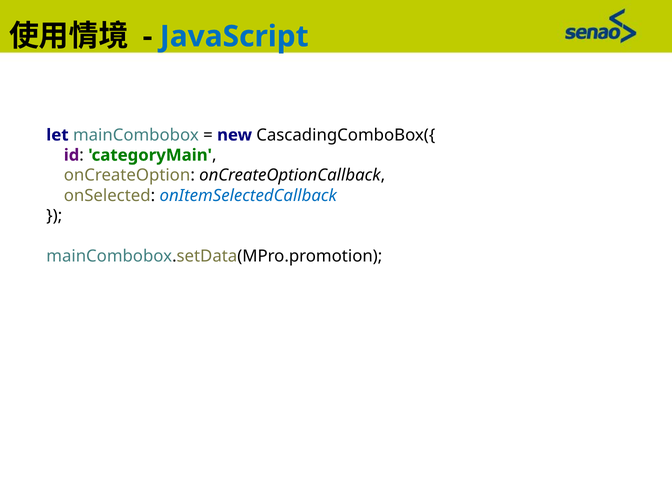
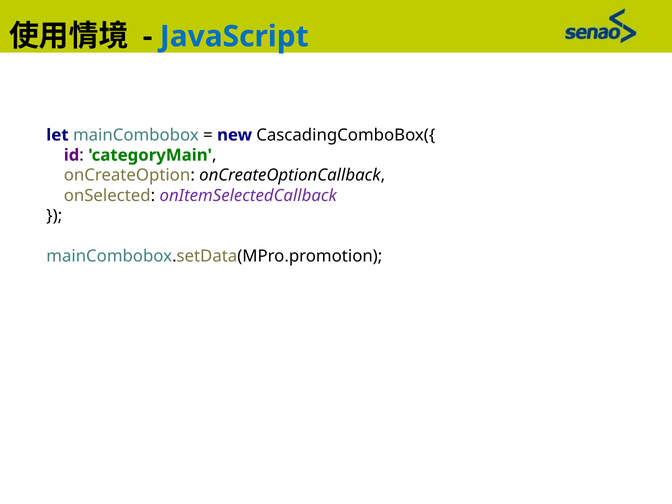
onItemSelectedCallback colour: blue -> purple
